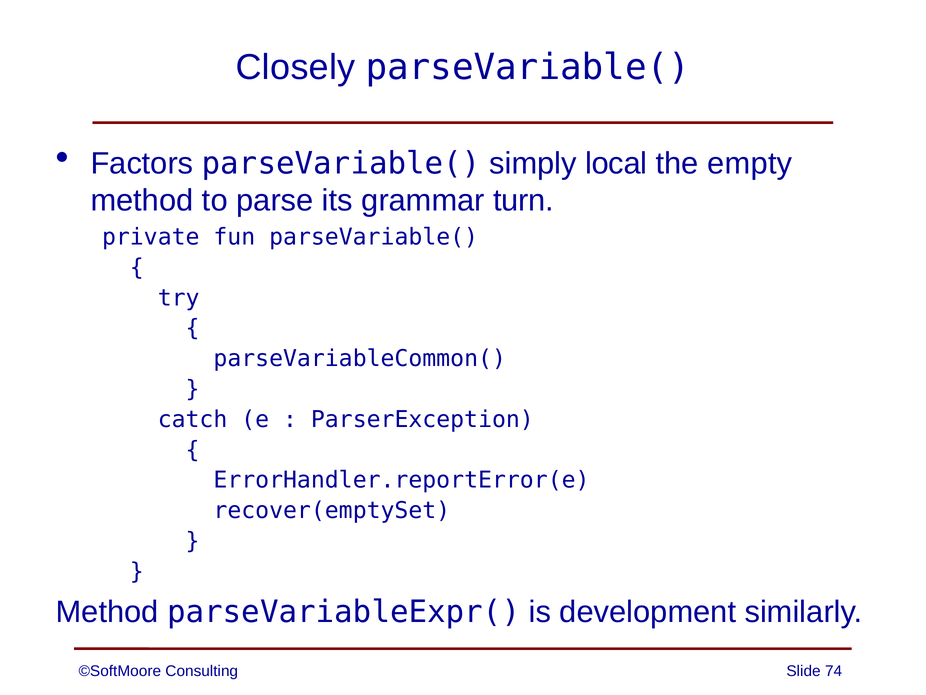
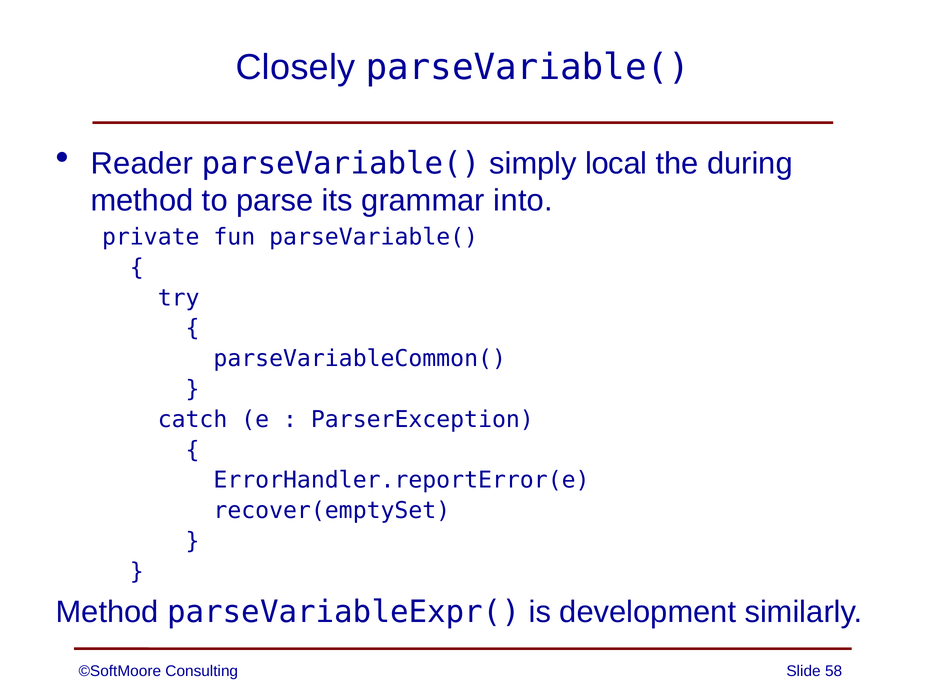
Factors: Factors -> Reader
empty: empty -> during
turn: turn -> into
74: 74 -> 58
